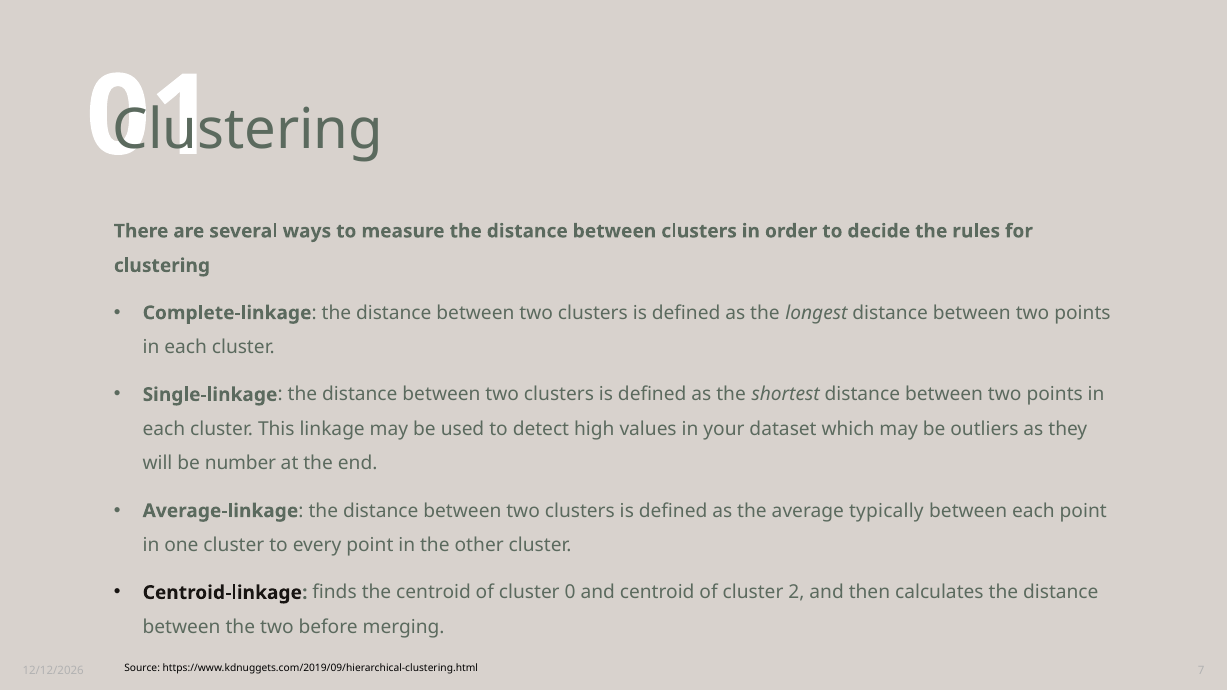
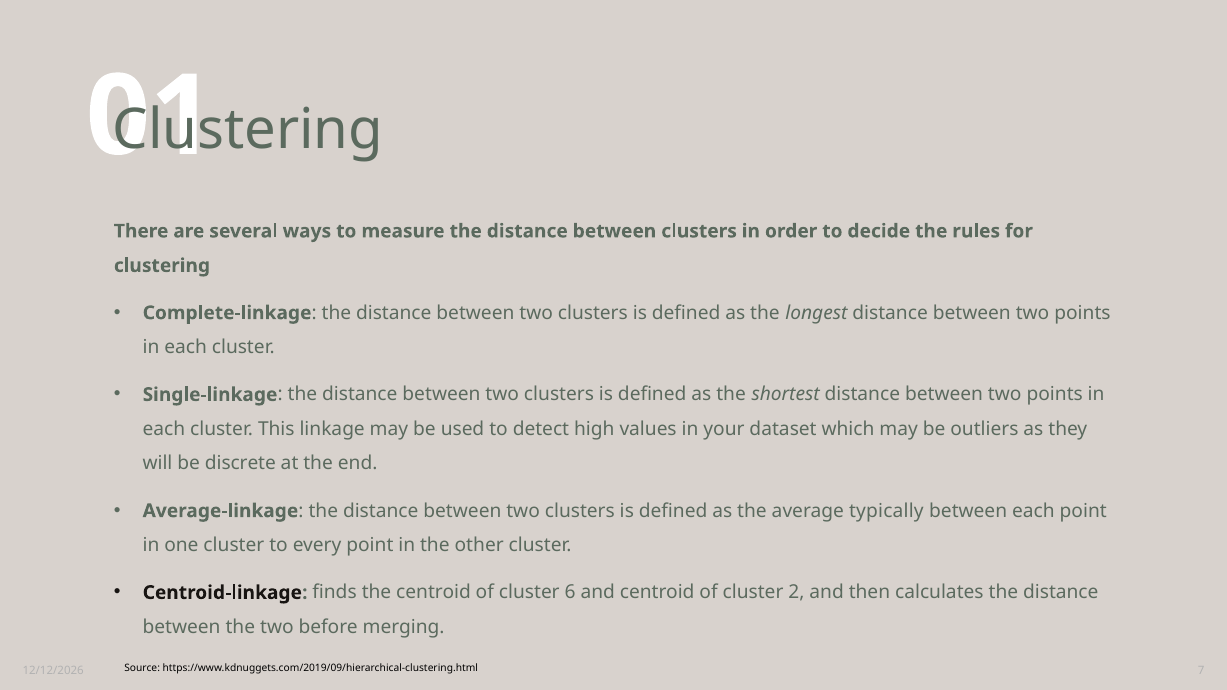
number: number -> discrete
0: 0 -> 6
